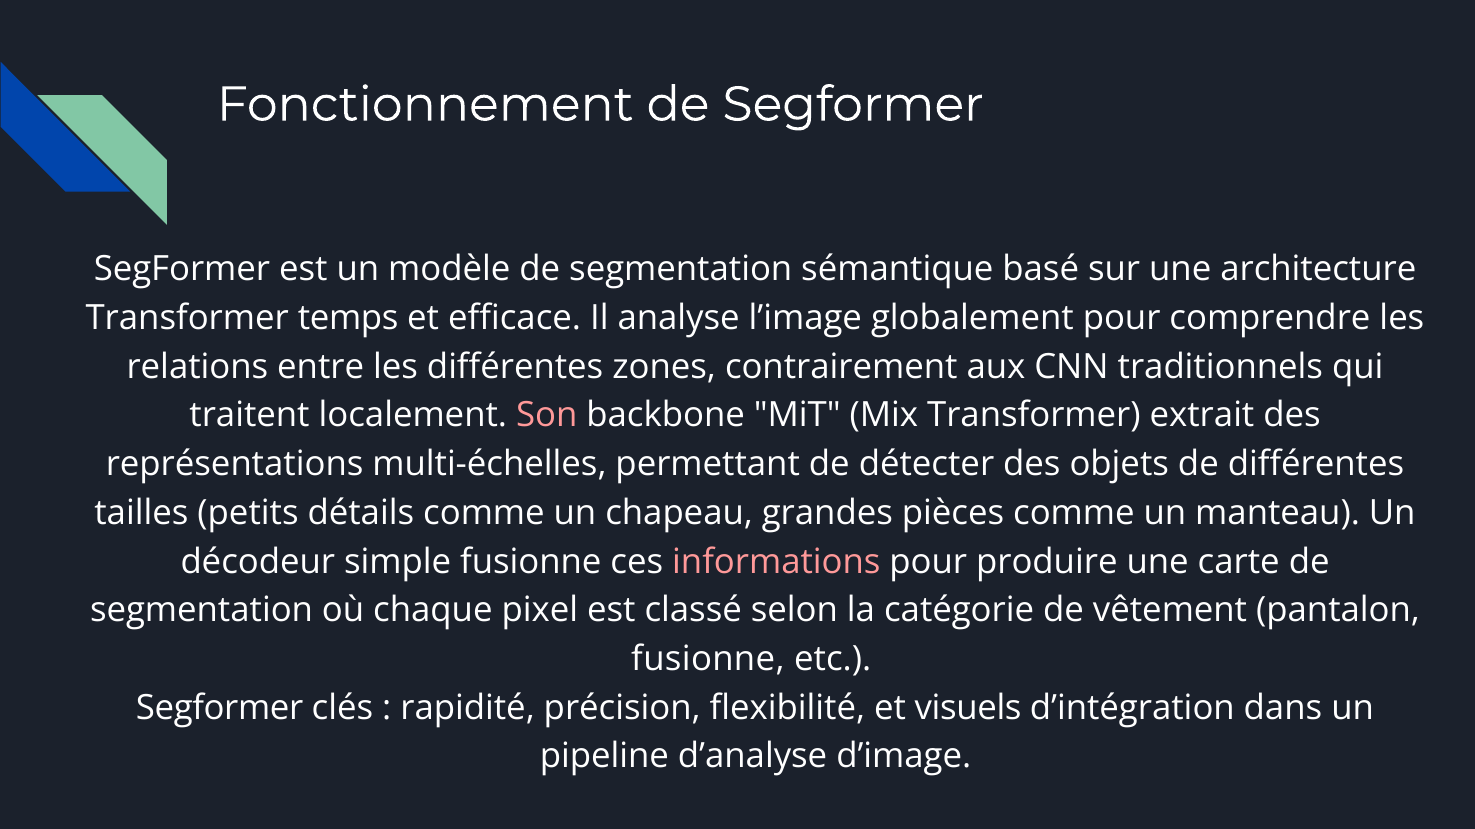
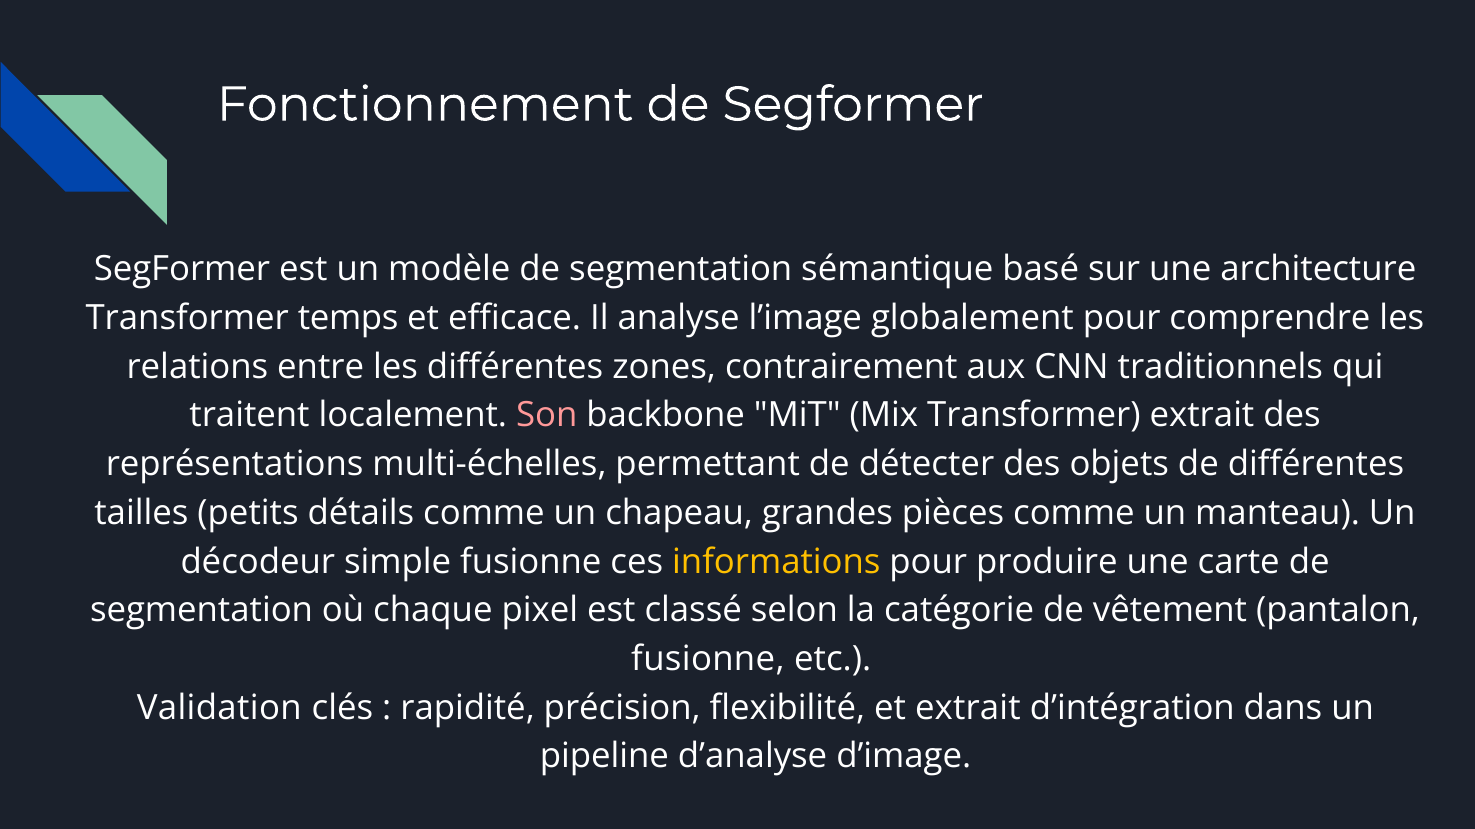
informations colour: pink -> yellow
Segformer at (220, 708): Segformer -> Validation
et visuels: visuels -> extrait
